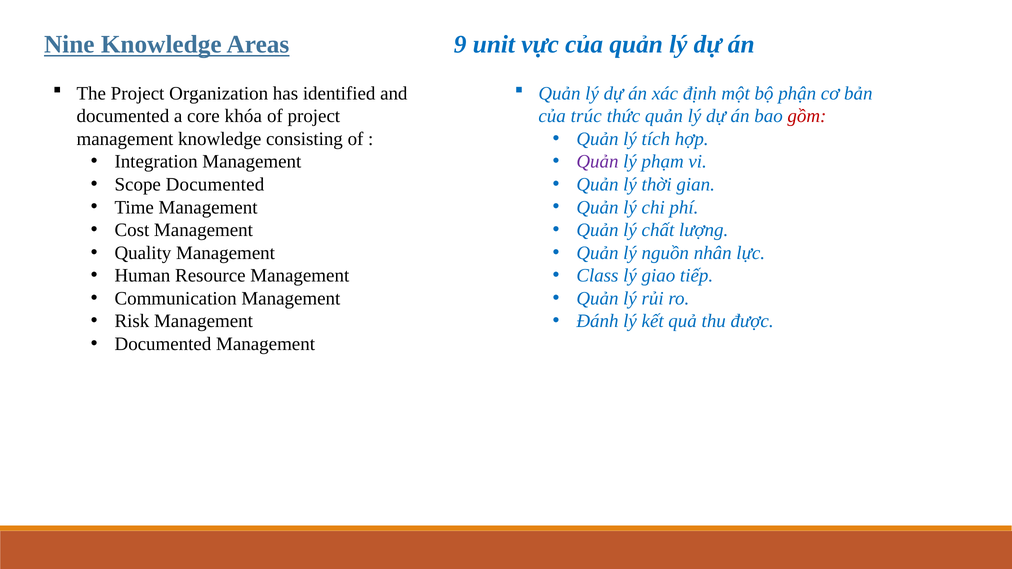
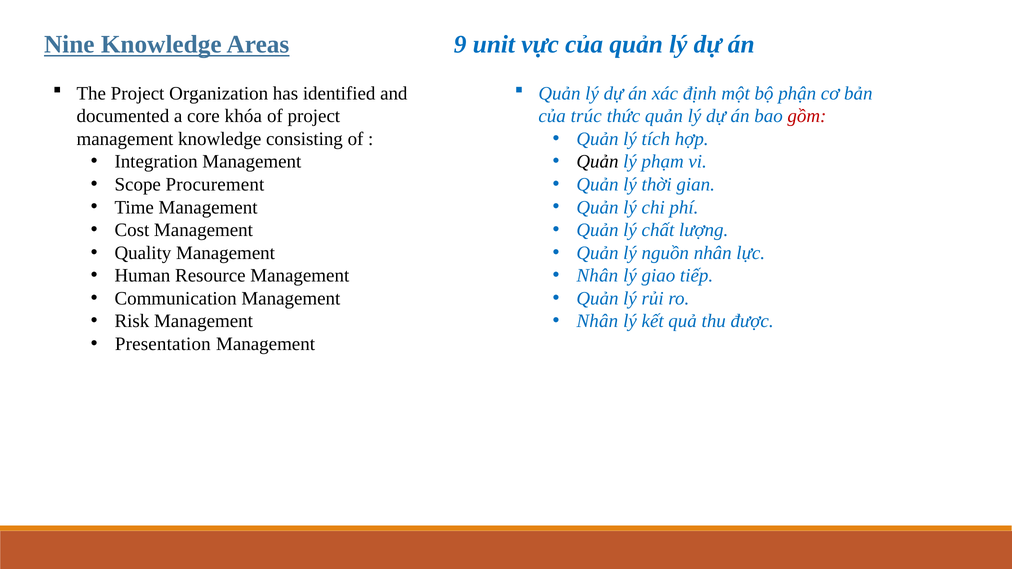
Quản at (597, 162) colour: purple -> black
Scope Documented: Documented -> Procurement
Class at (597, 276): Class -> Nhân
Đánh at (597, 321): Đánh -> Nhân
Documented at (163, 344): Documented -> Presentation
